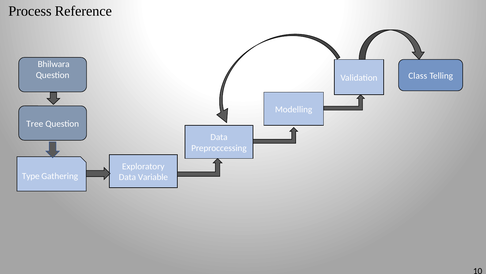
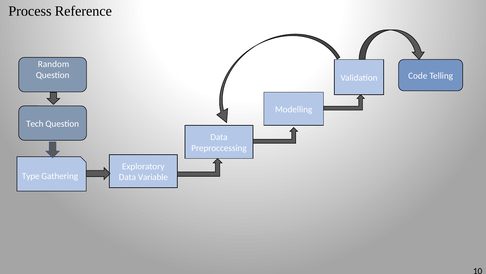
Bhilwara: Bhilwara -> Random
Class: Class -> Code
Tree: Tree -> Tech
